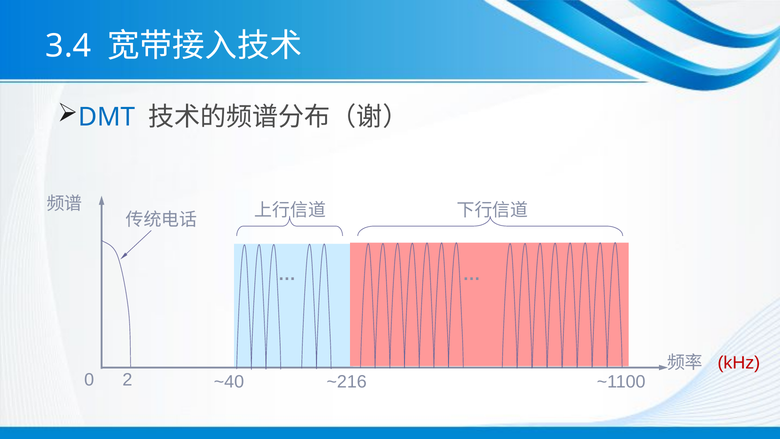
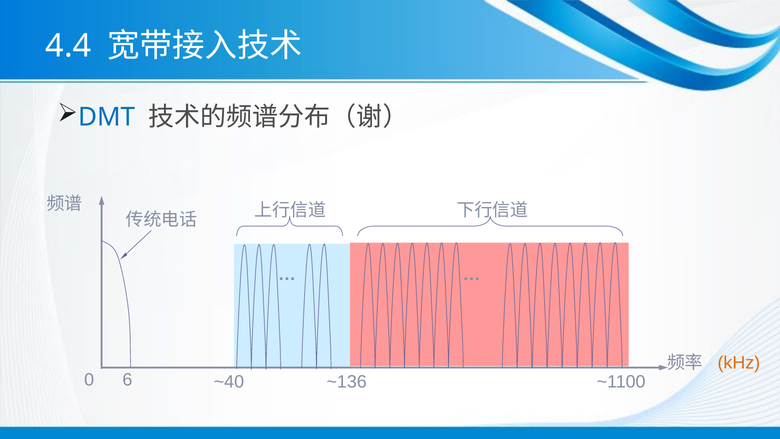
3.4: 3.4 -> 4.4
kHz colour: red -> orange
2: 2 -> 6
~216: ~216 -> ~136
